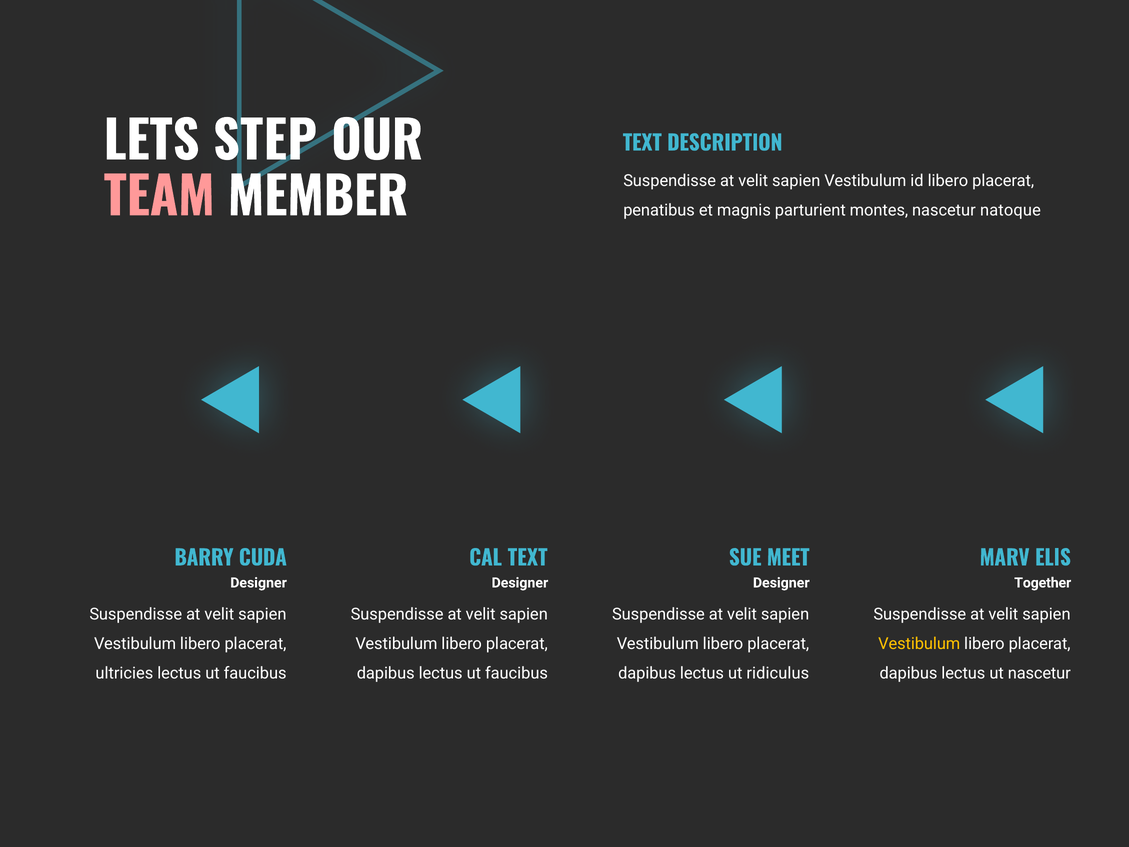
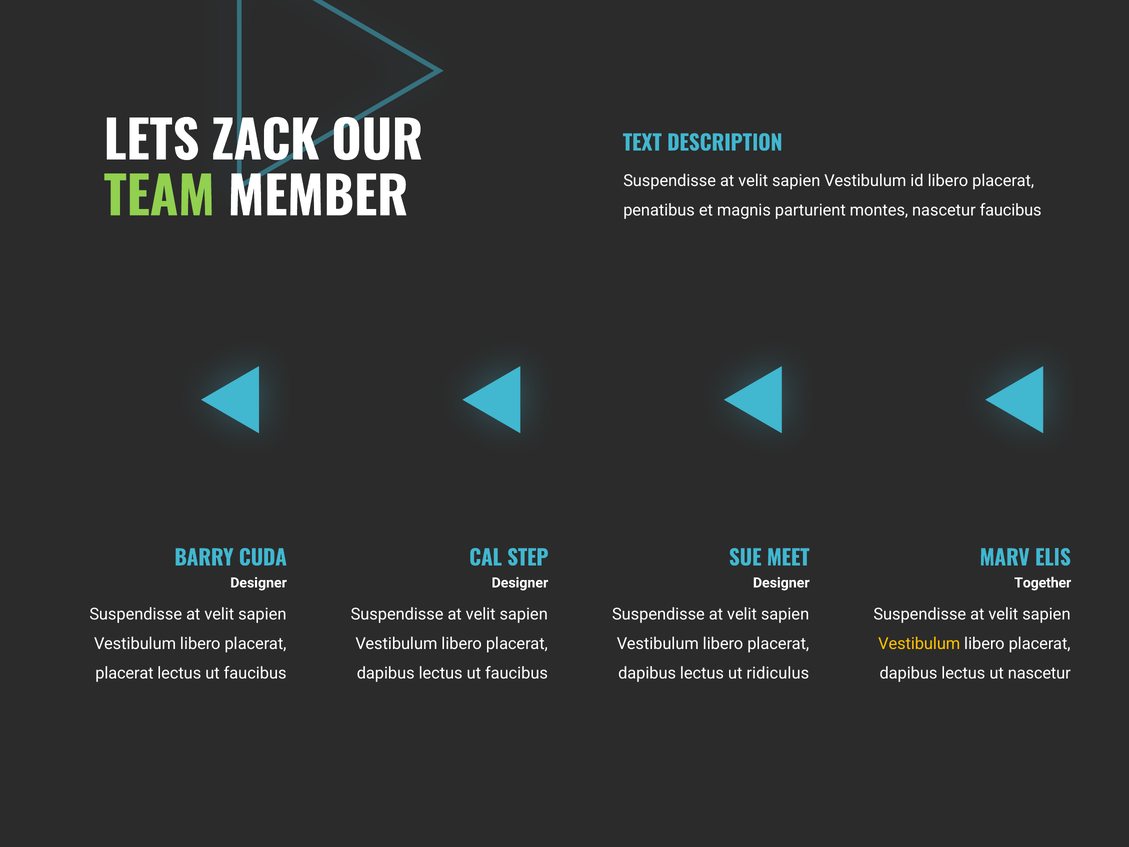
STEP: STEP -> ZACK
TEAM colour: pink -> light green
nascetur natoque: natoque -> faucibus
CAL TEXT: TEXT -> STEP
ultricies at (124, 673): ultricies -> placerat
